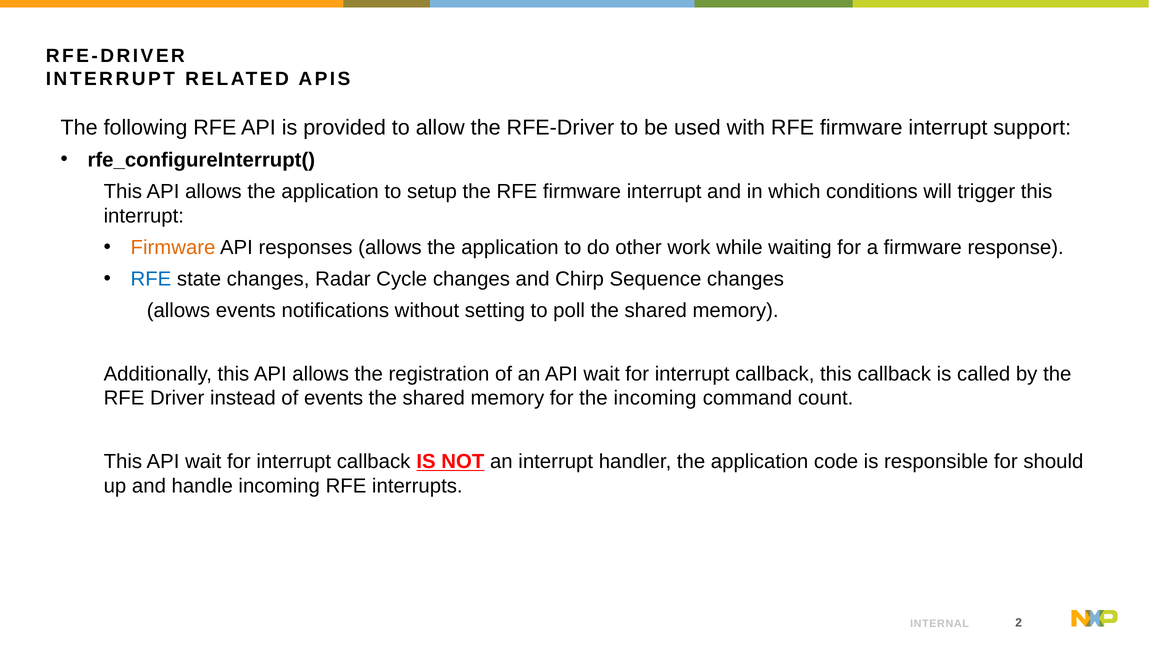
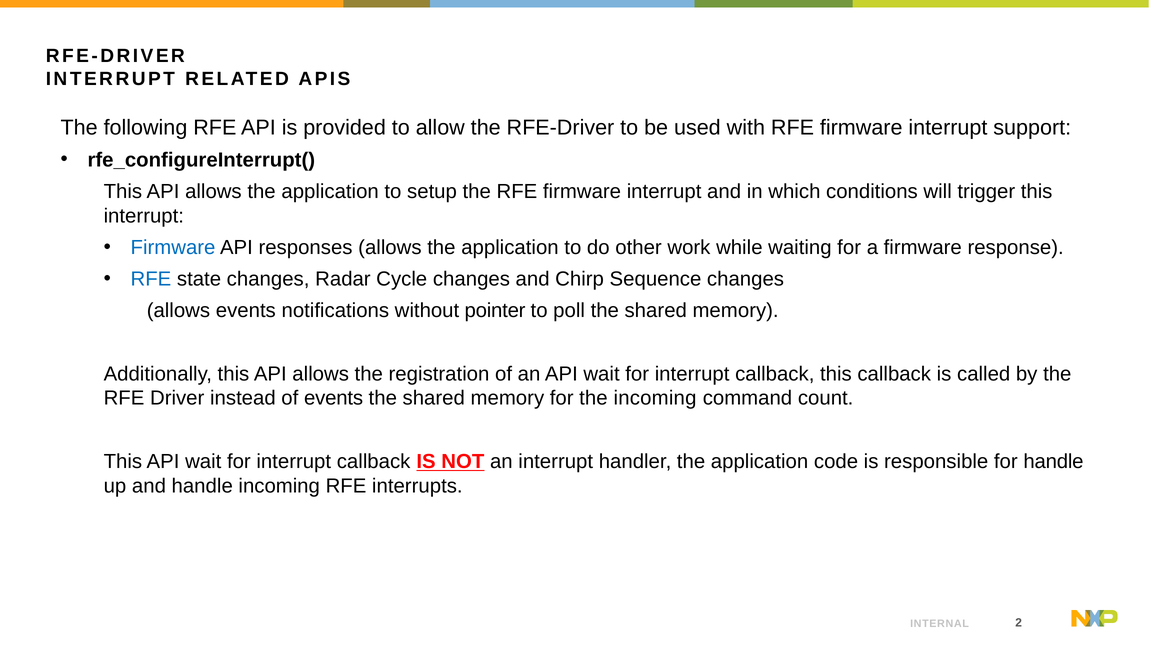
Firmware at (173, 248) colour: orange -> blue
setting: setting -> pointer
for should: should -> handle
